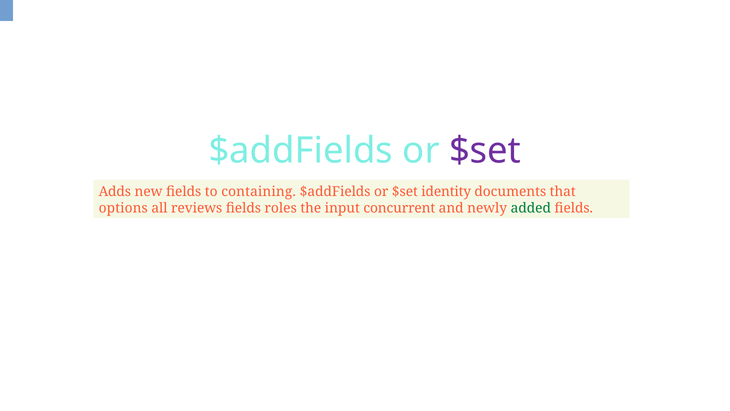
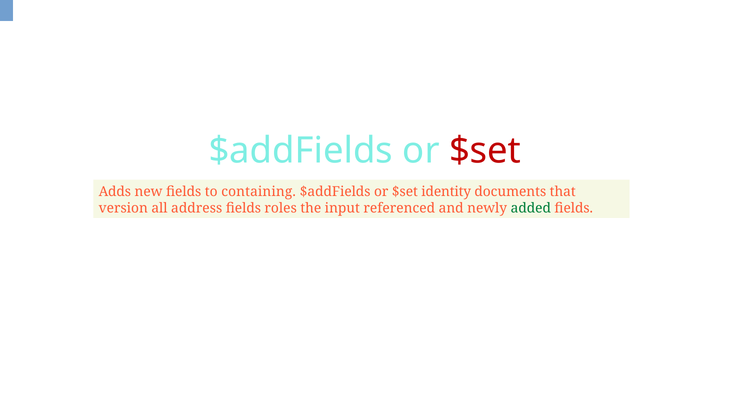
$set at (485, 150) colour: purple -> red
options: options -> version
reviews: reviews -> address
concurrent: concurrent -> referenced
